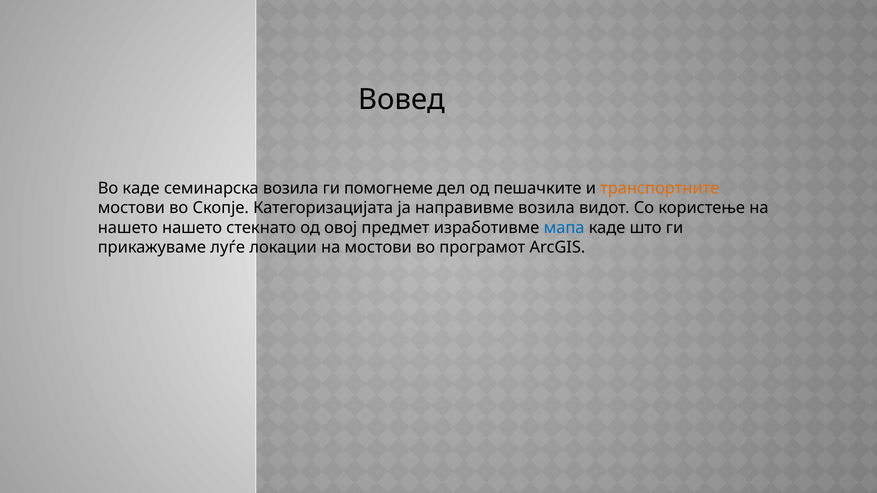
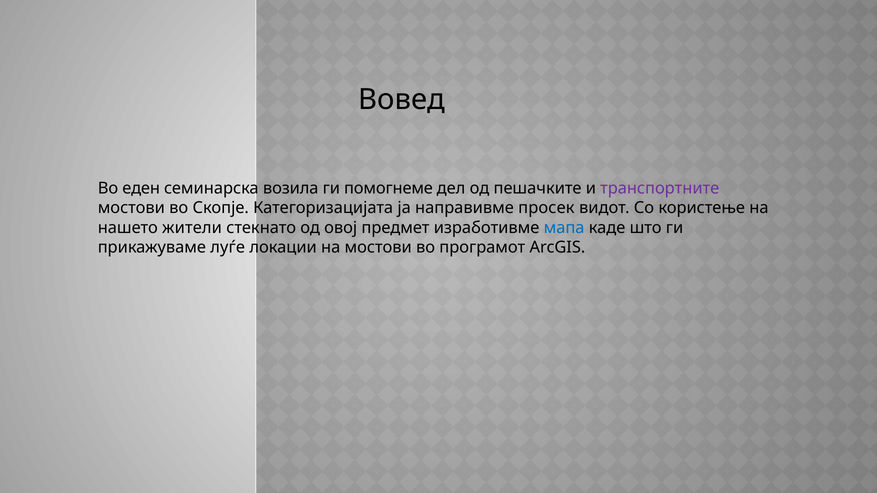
Во каде: каде -> еден
транспортните colour: orange -> purple
направивме возила: возила -> просек
нашето нашето: нашето -> жители
